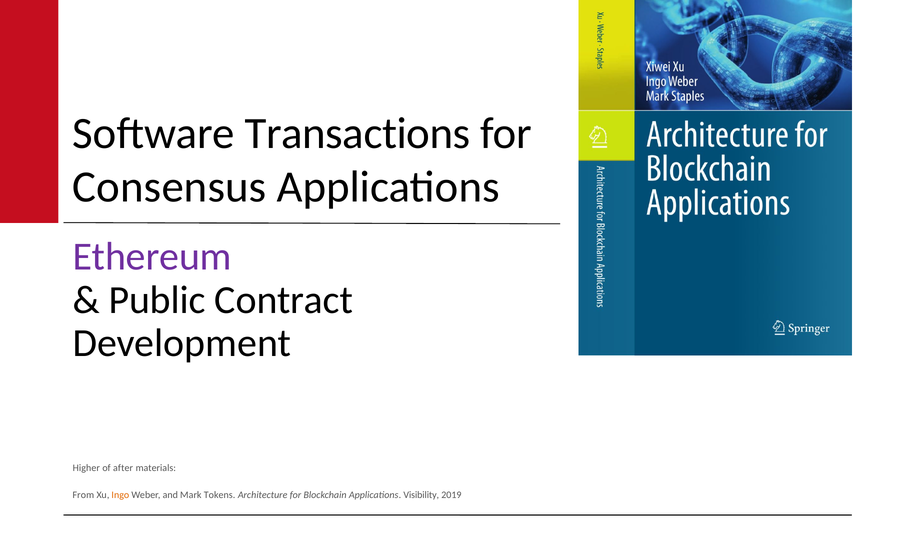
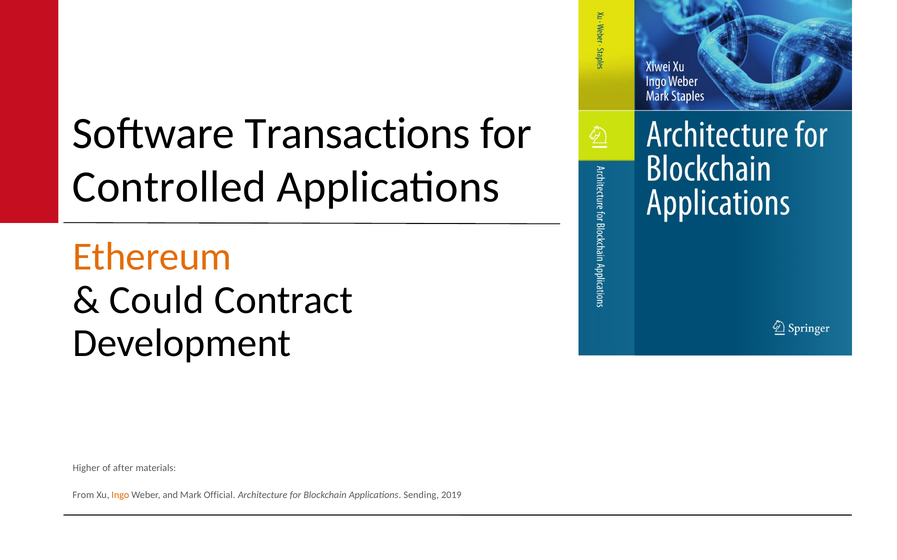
Consensus: Consensus -> Controlled
Ethereum colour: purple -> orange
Public: Public -> Could
Tokens: Tokens -> Official
Visibility: Visibility -> Sending
